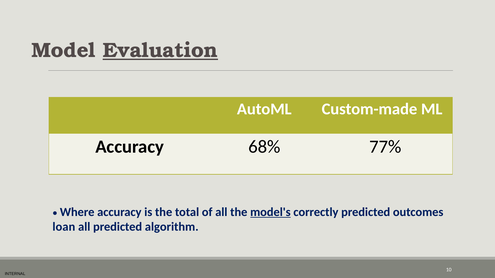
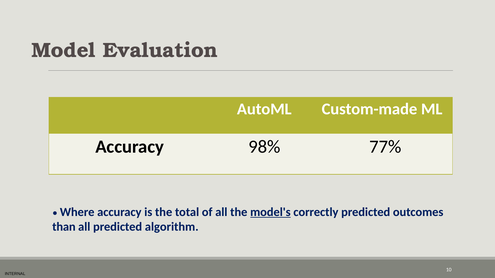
Evaluation underline: present -> none
68%: 68% -> 98%
loan: loan -> than
